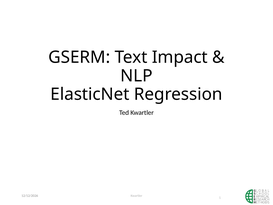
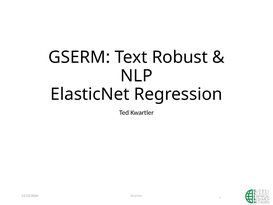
Impact: Impact -> Robust
